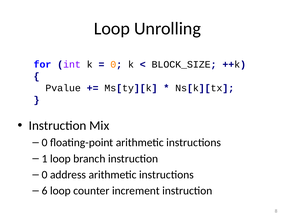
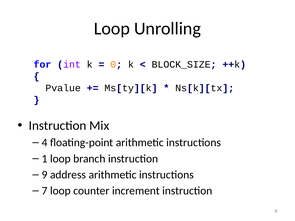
0 at (45, 143): 0 -> 4
0 at (45, 175): 0 -> 9
6: 6 -> 7
